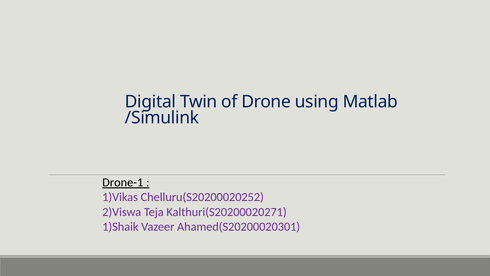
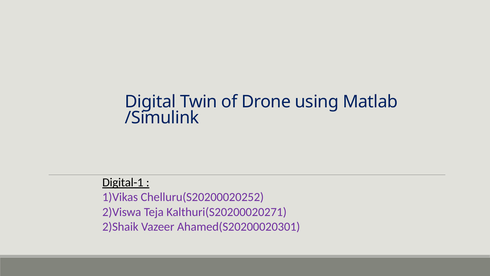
Drone-1: Drone-1 -> Digital-1
1)Shaik: 1)Shaik -> 2)Shaik
